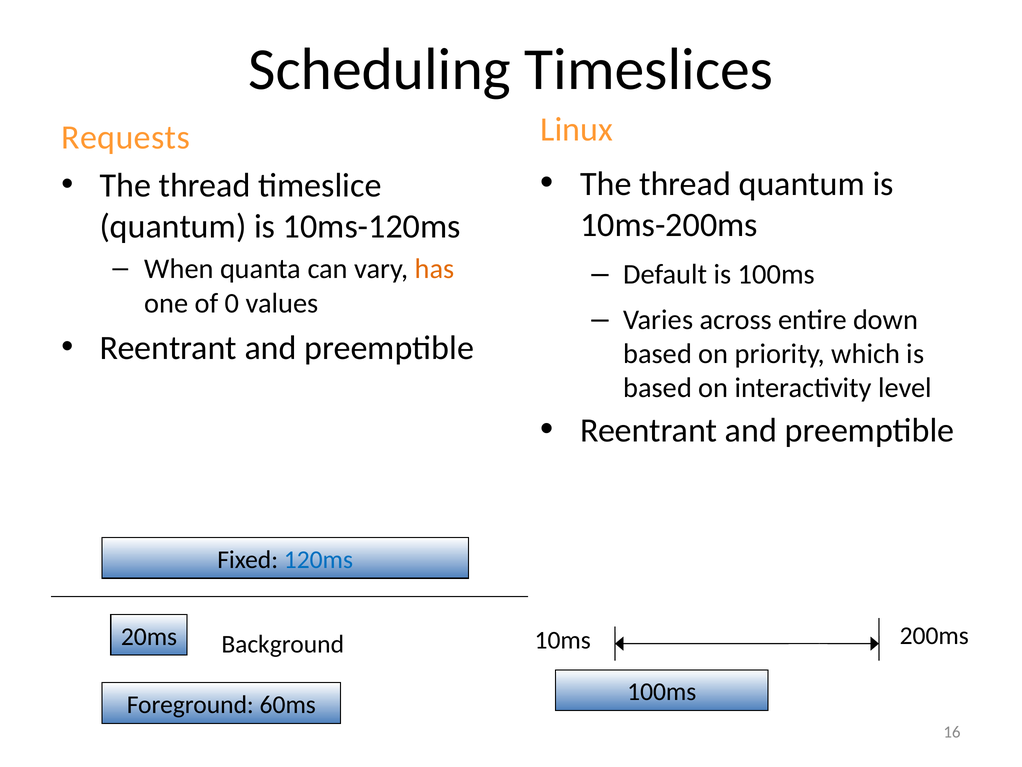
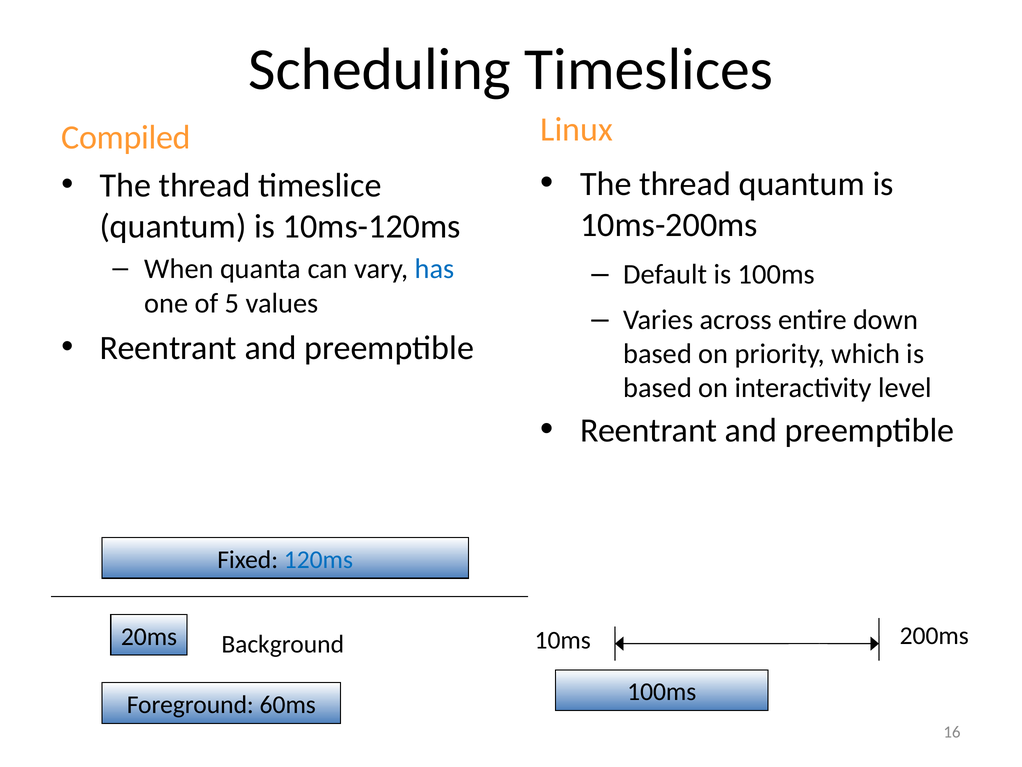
Requests: Requests -> Compiled
has colour: orange -> blue
0: 0 -> 5
